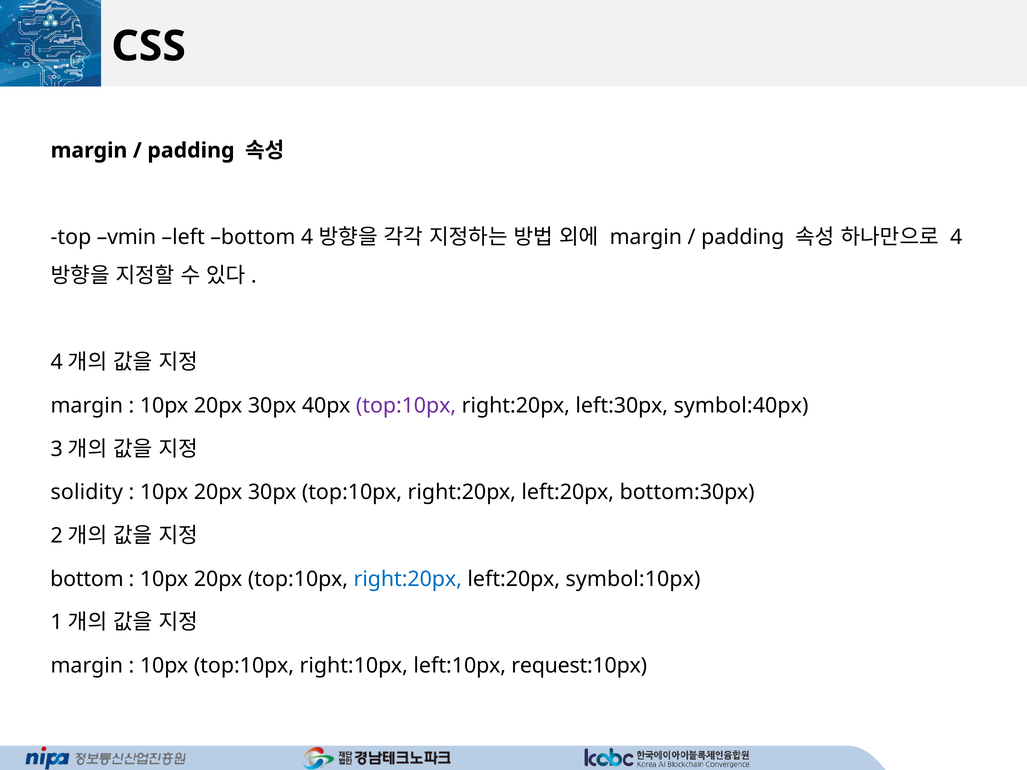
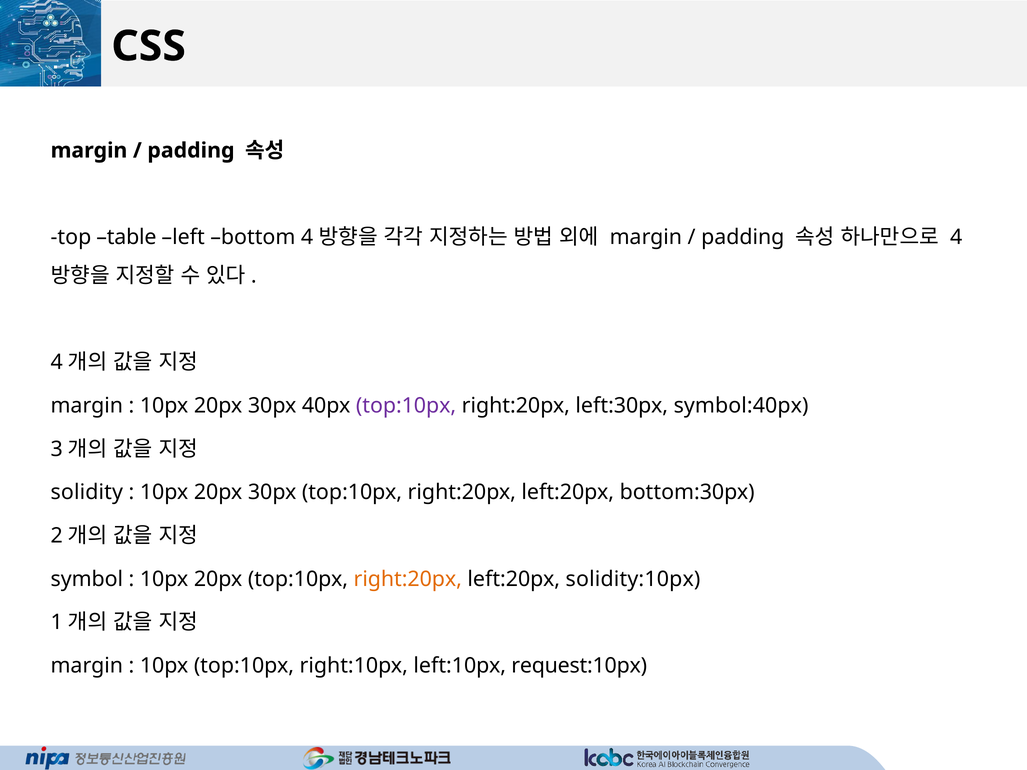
vmin: vmin -> table
bottom at (87, 579): bottom -> symbol
right:20px at (408, 579) colour: blue -> orange
symbol:10px: symbol:10px -> solidity:10px
